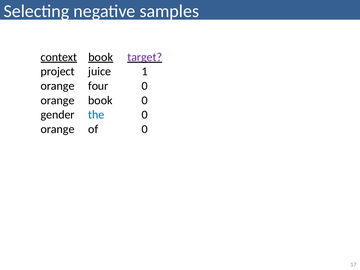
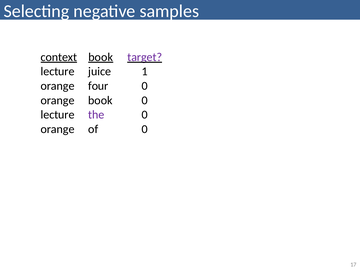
project at (58, 72): project -> lecture
gender at (58, 115): gender -> lecture
the colour: blue -> purple
